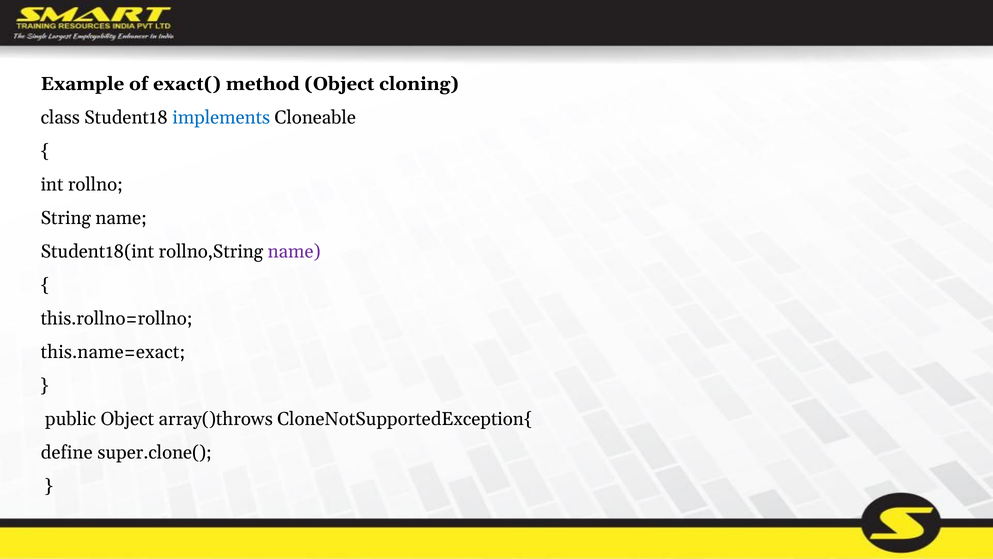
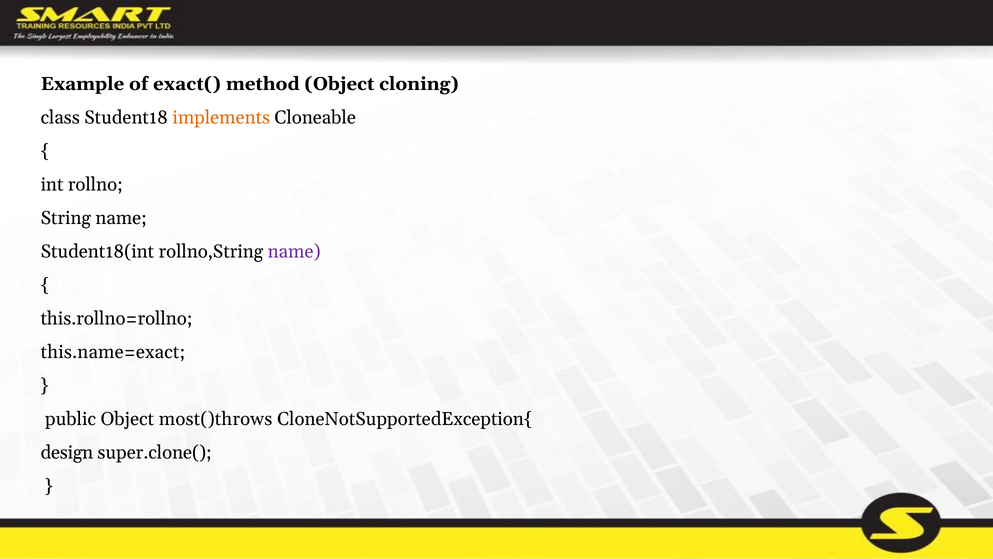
implements colour: blue -> orange
array()throws: array()throws -> most()throws
define: define -> design
